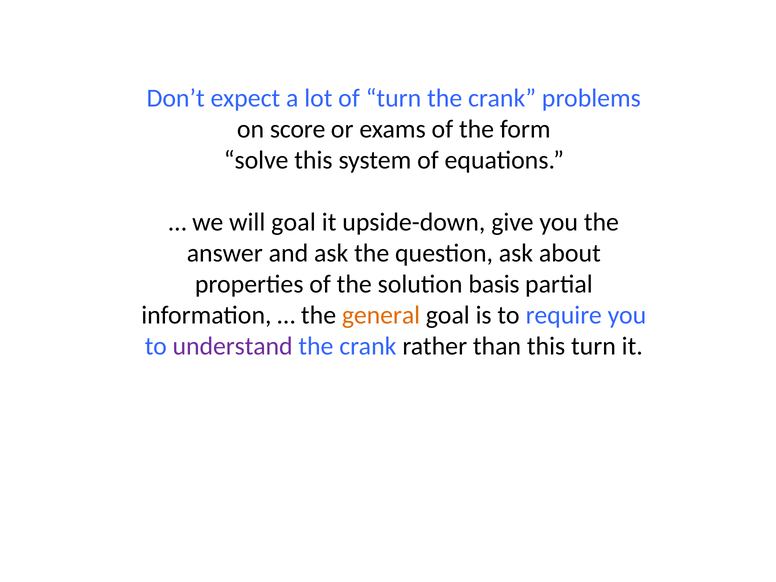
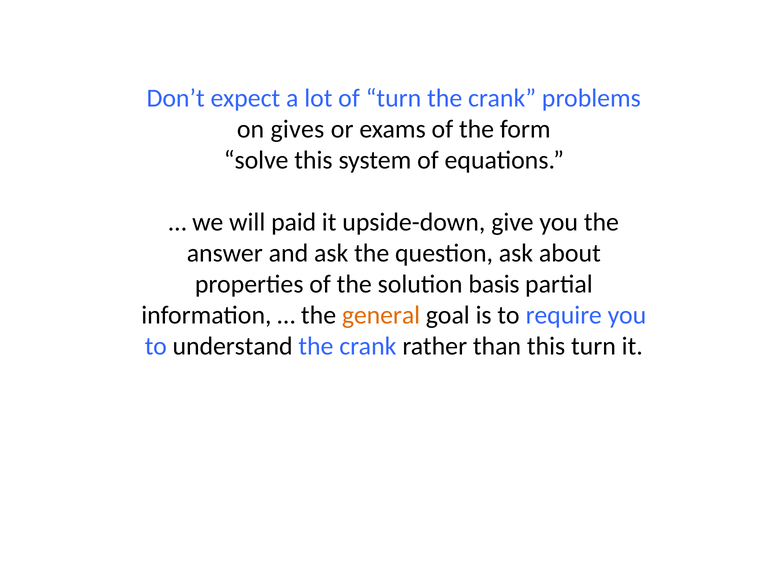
score: score -> gives
will goal: goal -> paid
understand colour: purple -> black
